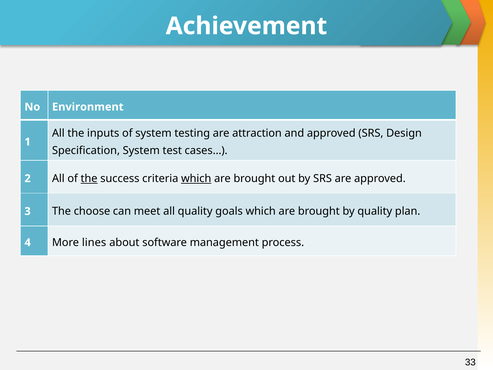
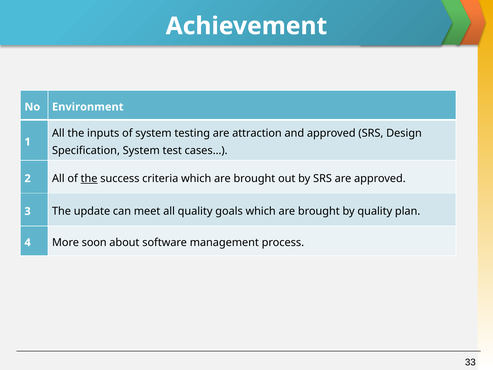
which at (196, 178) underline: present -> none
choose: choose -> update
lines: lines -> soon
